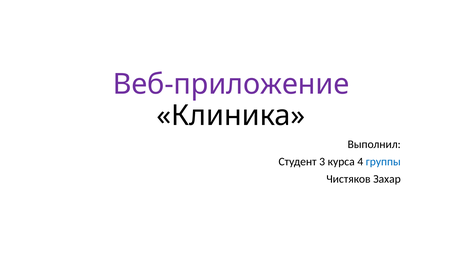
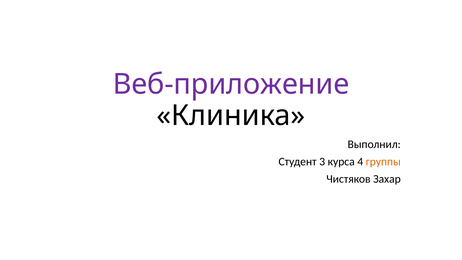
группы colour: blue -> orange
